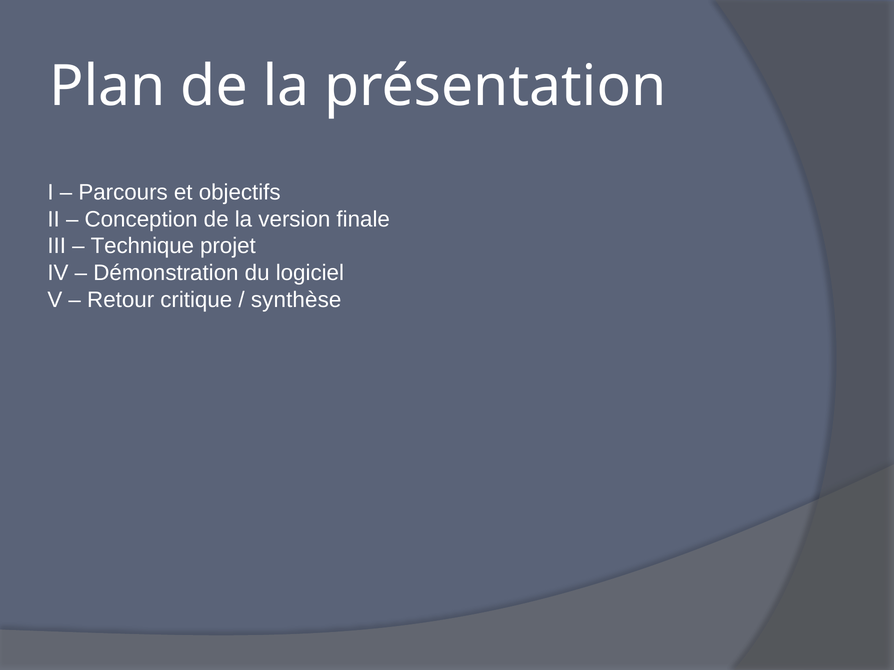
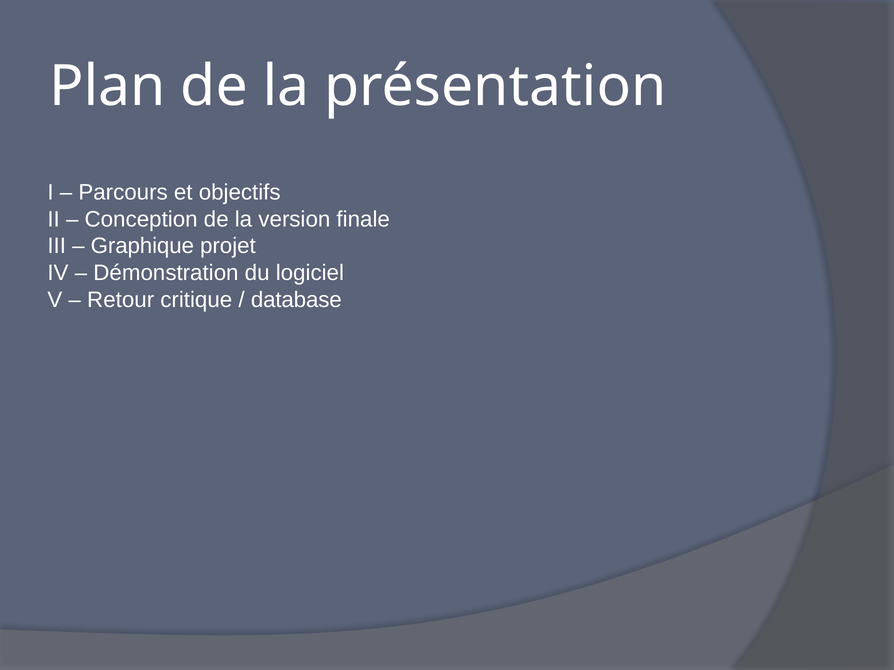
Technique: Technique -> Graphique
synthèse: synthèse -> database
